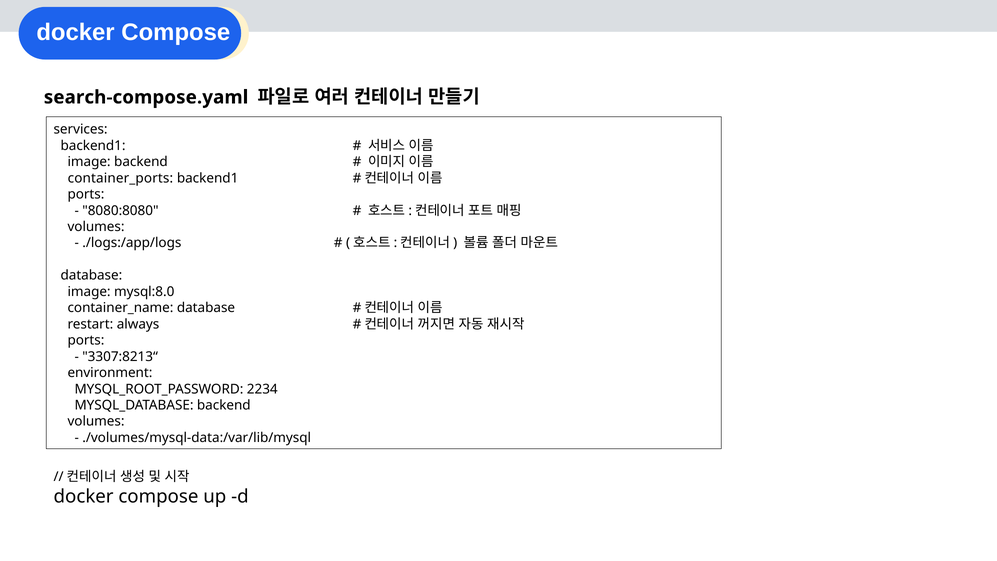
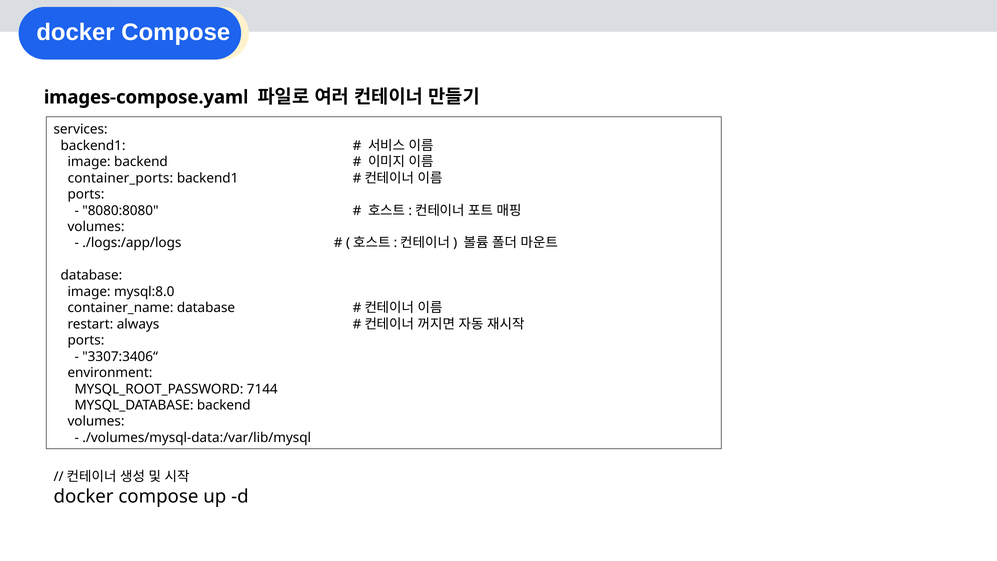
search-compose.yaml: search-compose.yaml -> images-compose.yaml
3307:8213“: 3307:8213“ -> 3307:3406“
2234: 2234 -> 7144
